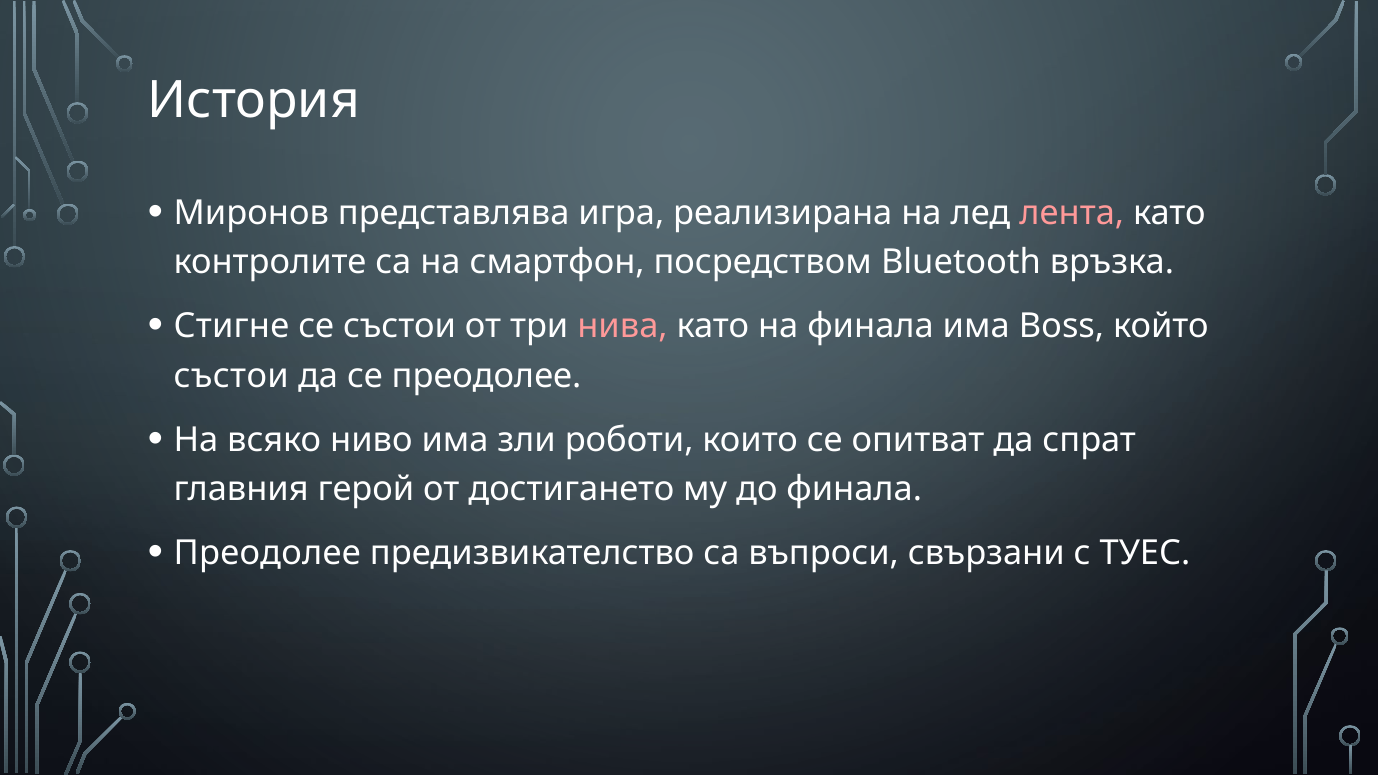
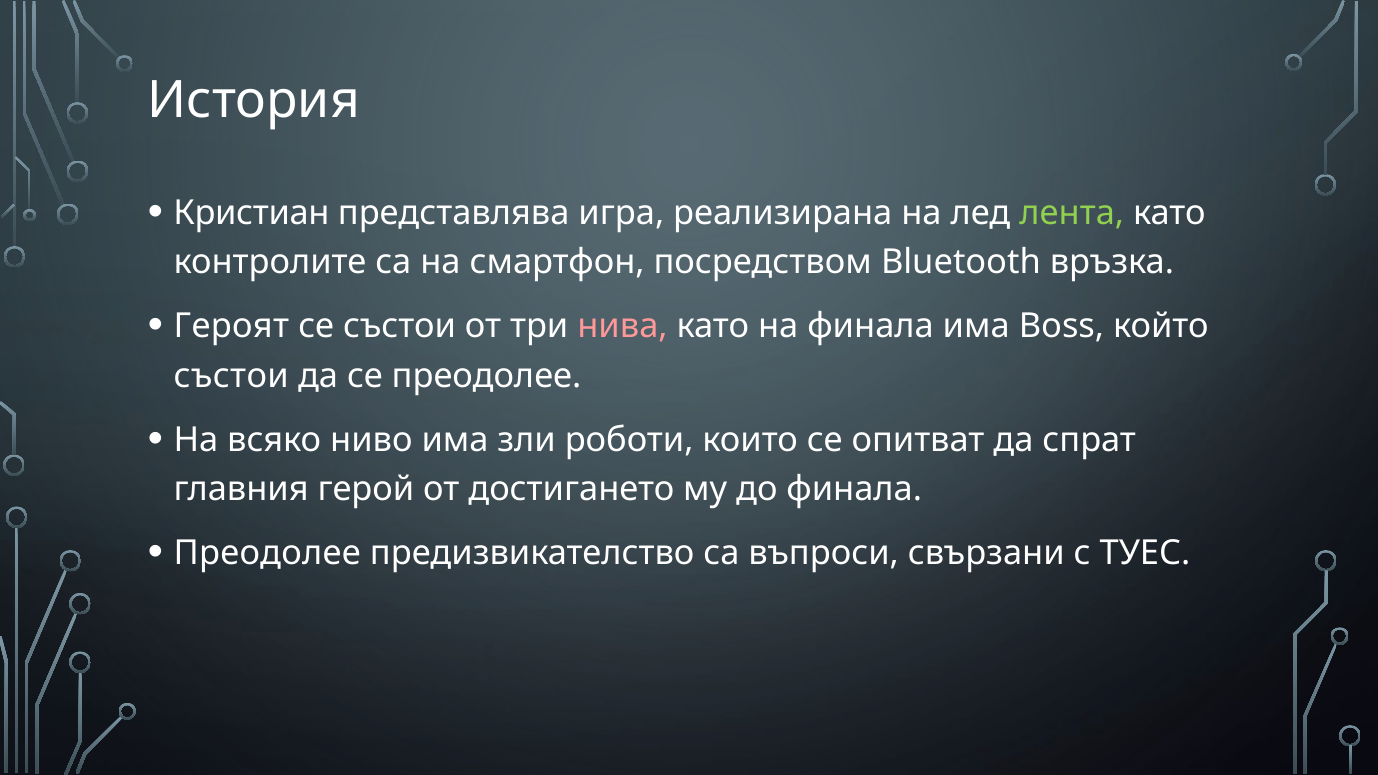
Миронов: Миронов -> Кристиан
лента colour: pink -> light green
Стигне: Стигне -> Героят
